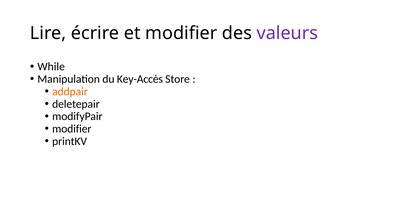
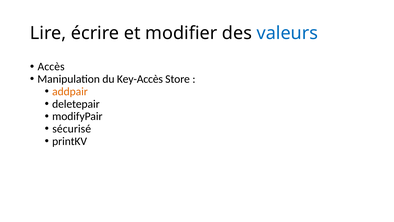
valeurs colour: purple -> blue
While: While -> Accès
modifier at (72, 129): modifier -> sécurisé
